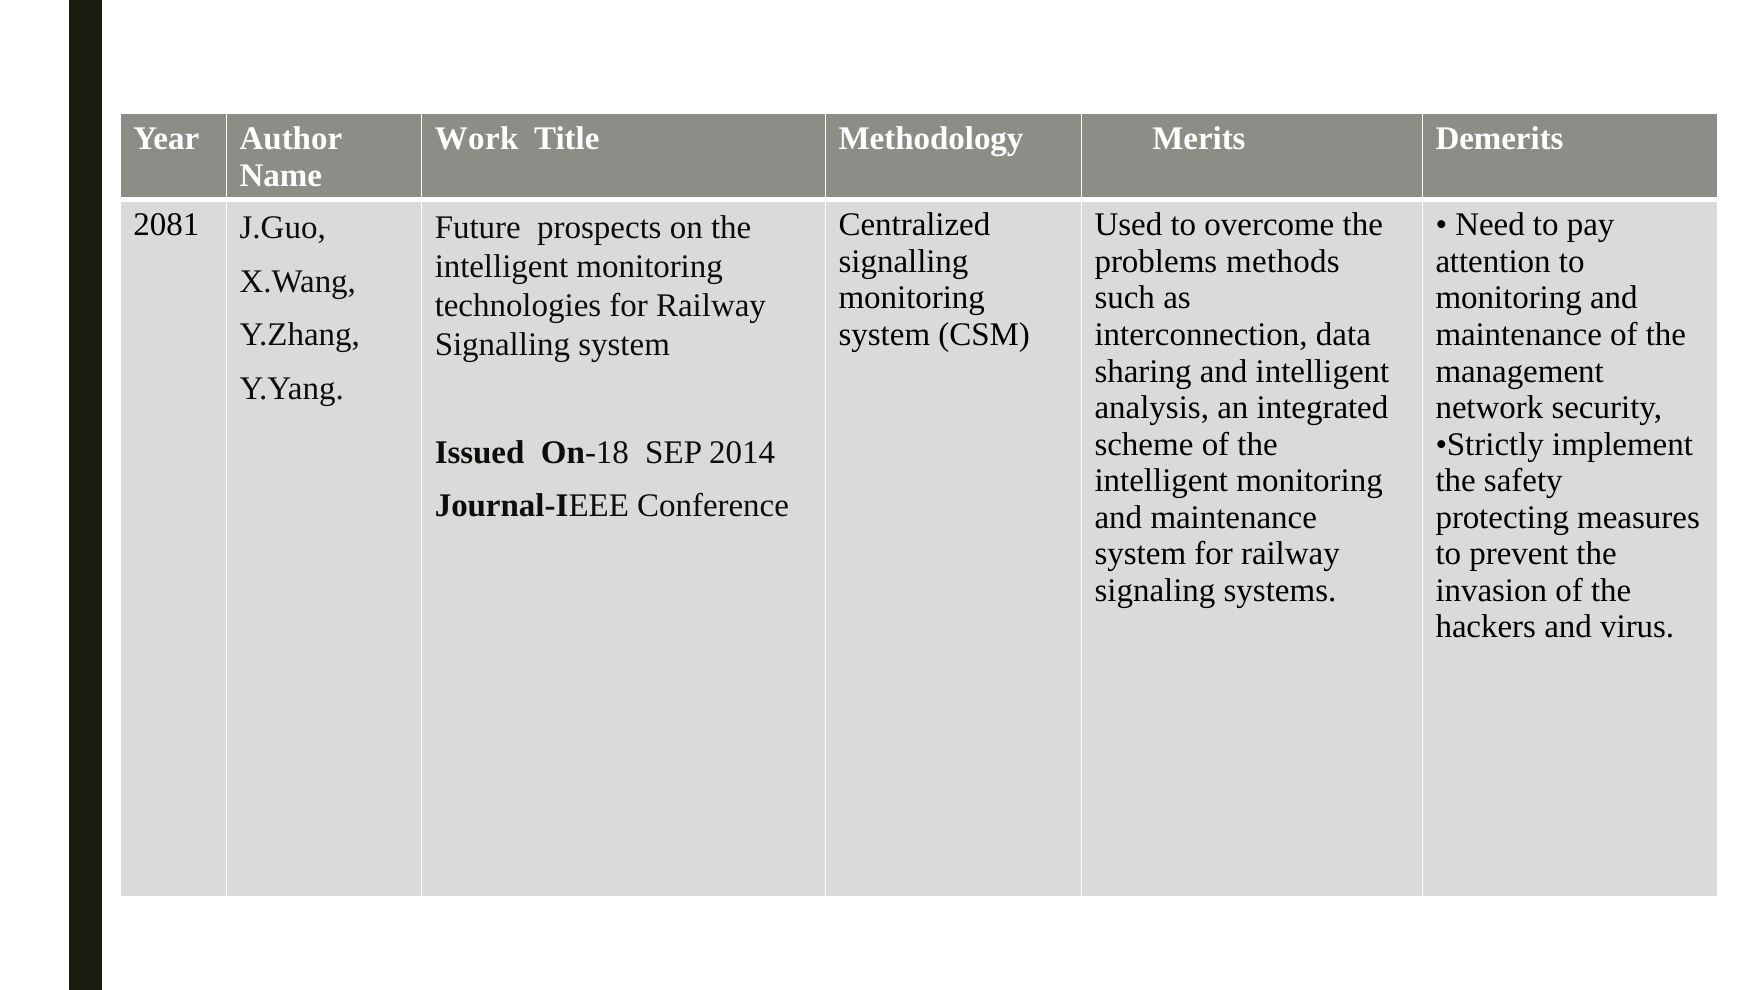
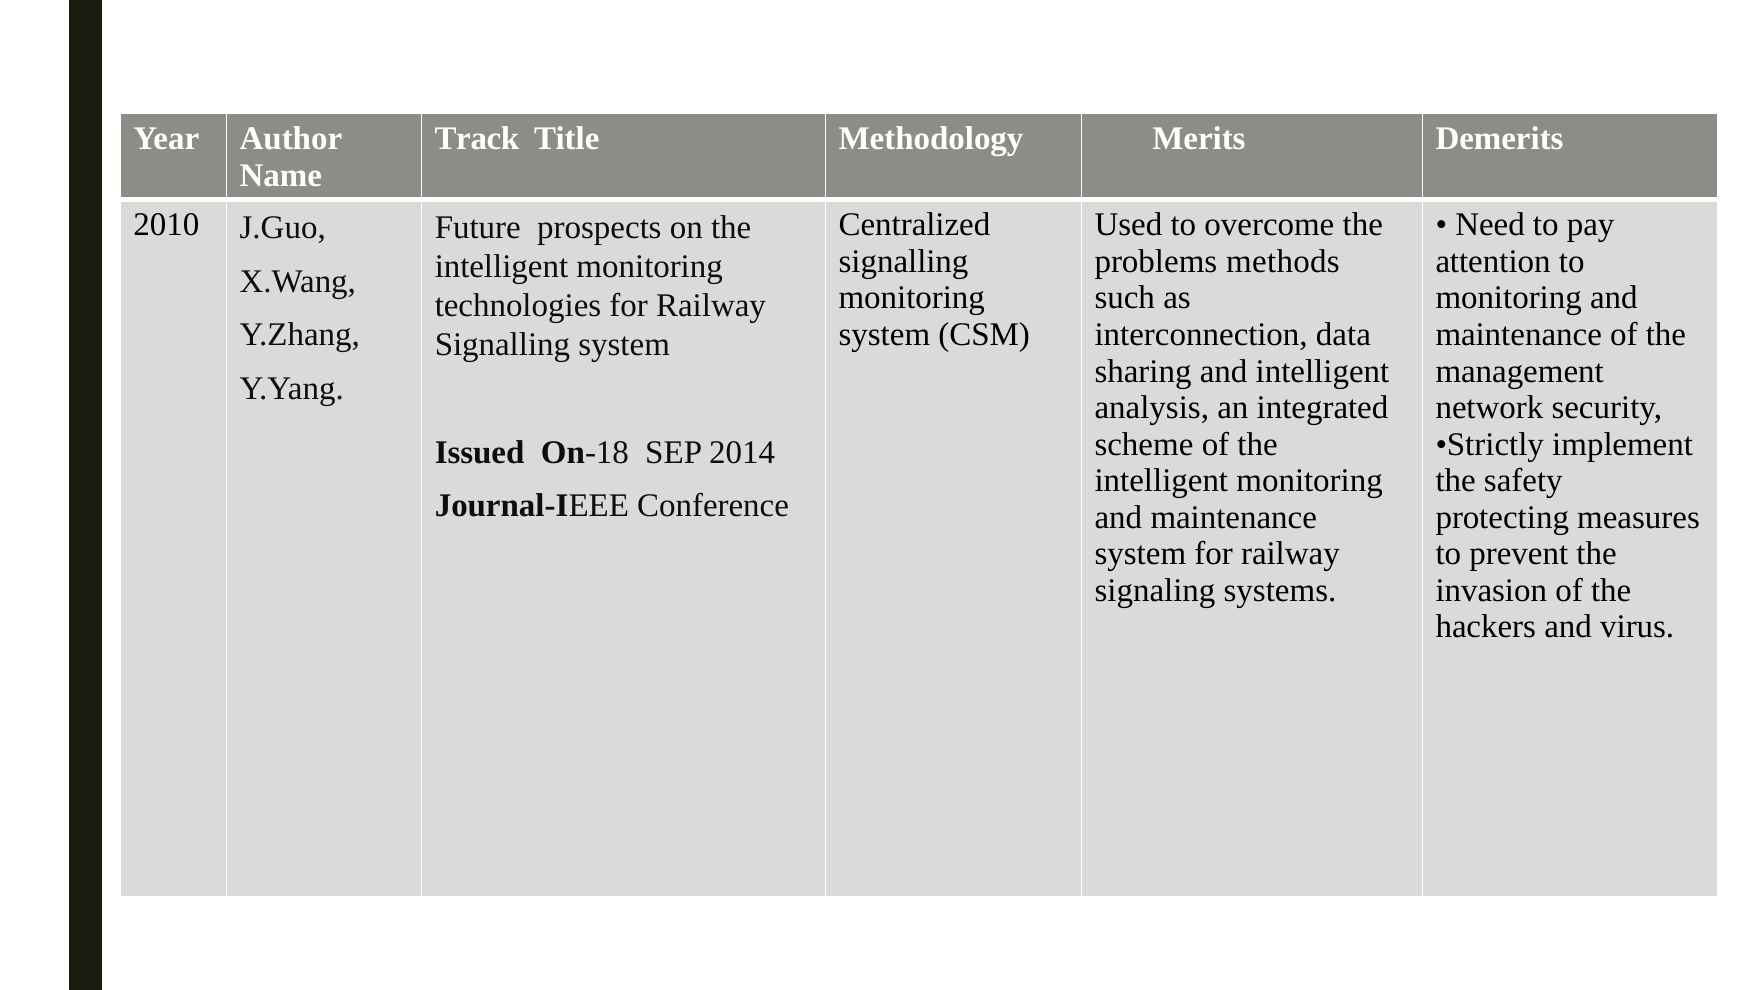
Work: Work -> Track
2081: 2081 -> 2010
